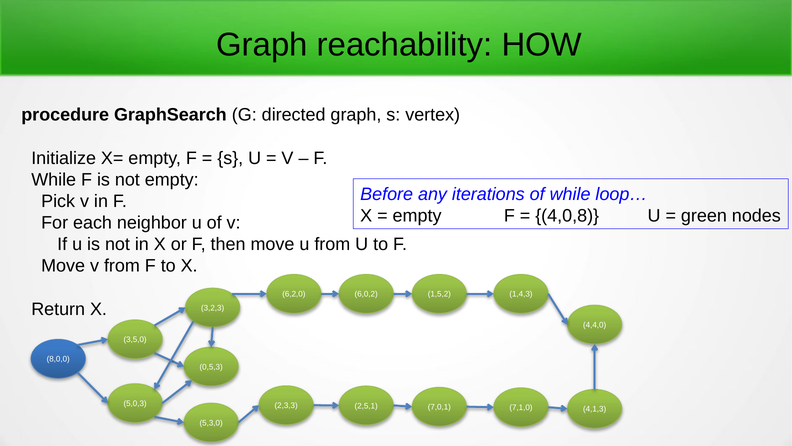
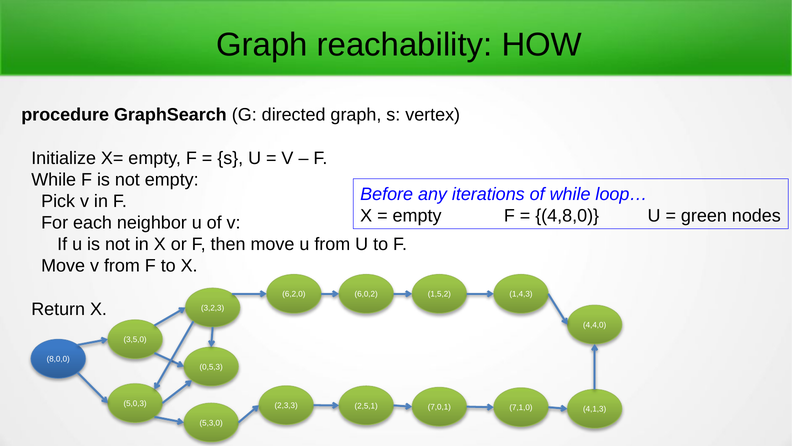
4,0,8: 4,0,8 -> 4,8,0
